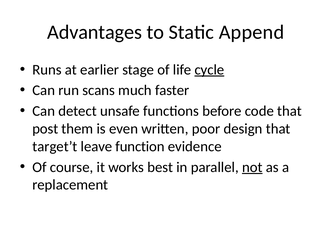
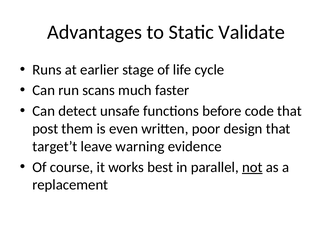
Append: Append -> Validate
cycle underline: present -> none
function: function -> warning
